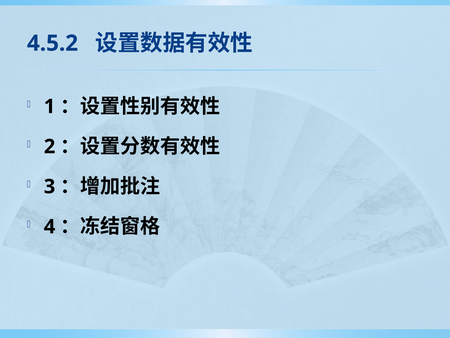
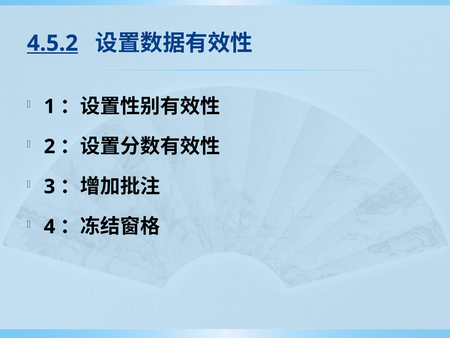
4.5.2 underline: none -> present
